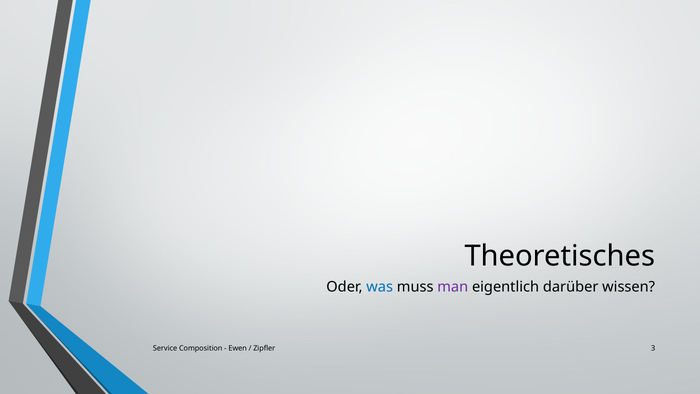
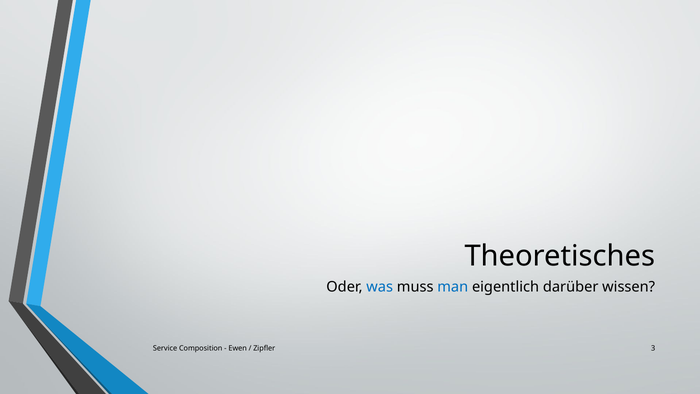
man colour: purple -> blue
